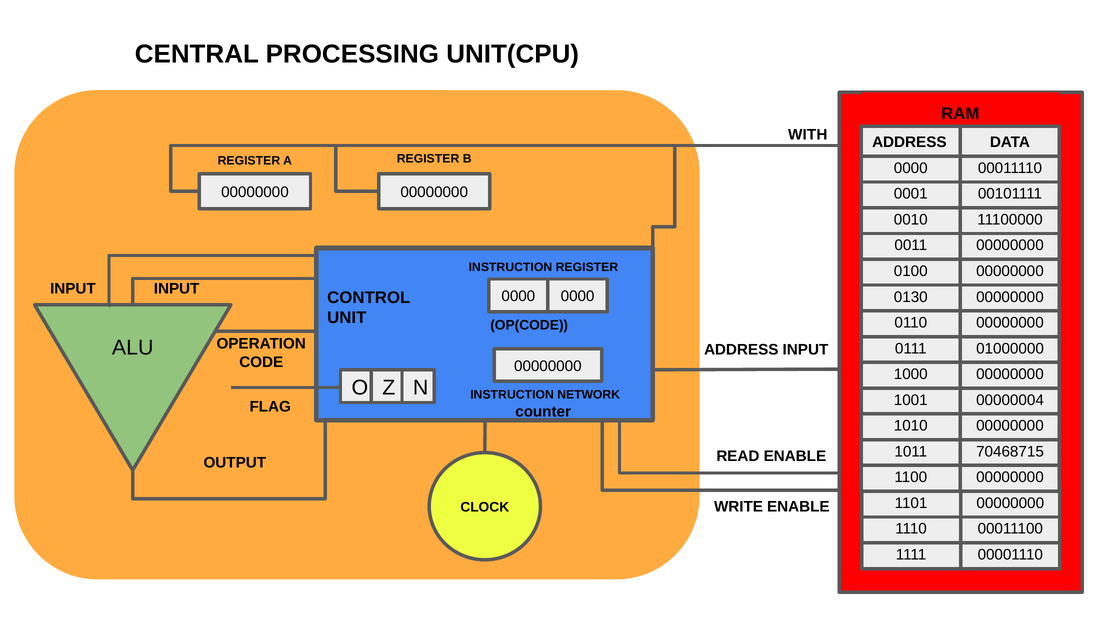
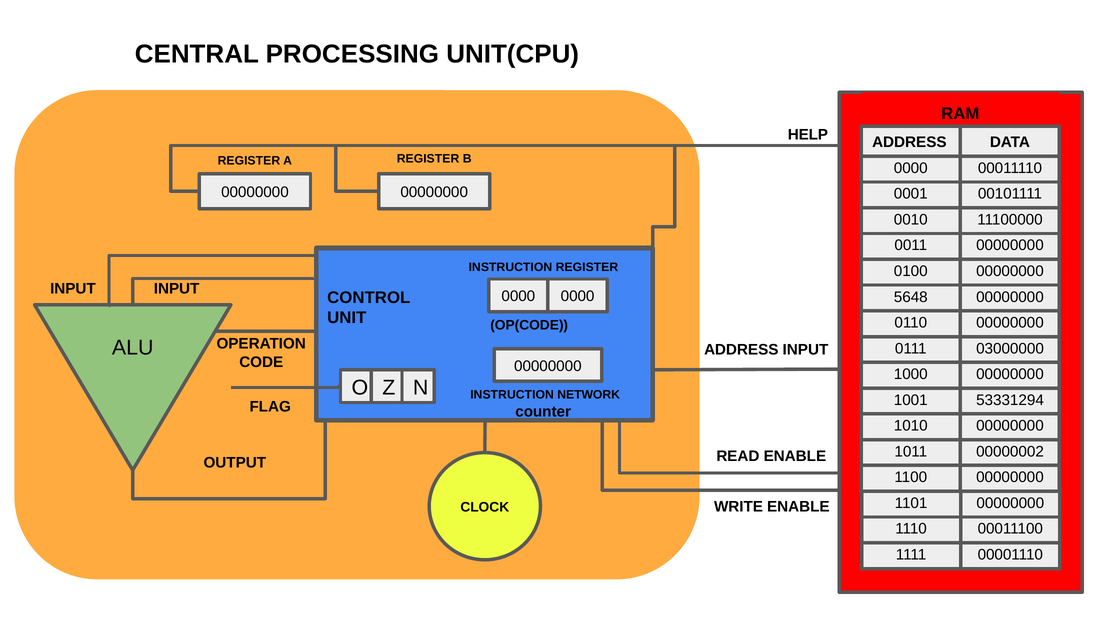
WITH: WITH -> HELP
0130: 0130 -> 5648
01000000: 01000000 -> 03000000
00000004: 00000004 -> 53331294
70468715: 70468715 -> 00000002
